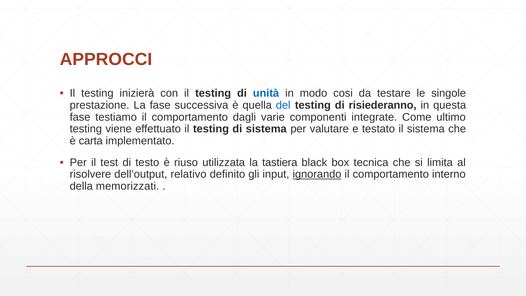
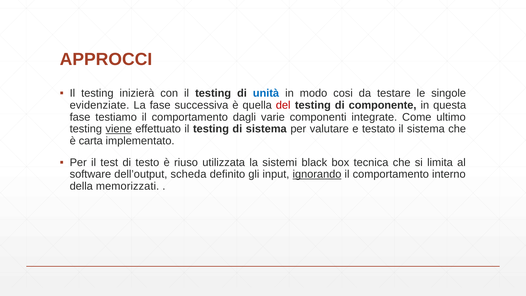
prestazione: prestazione -> evidenziate
del colour: blue -> red
risiederanno: risiederanno -> componente
viene underline: none -> present
tastiera: tastiera -> sistemi
risolvere: risolvere -> software
relativo: relativo -> scheda
